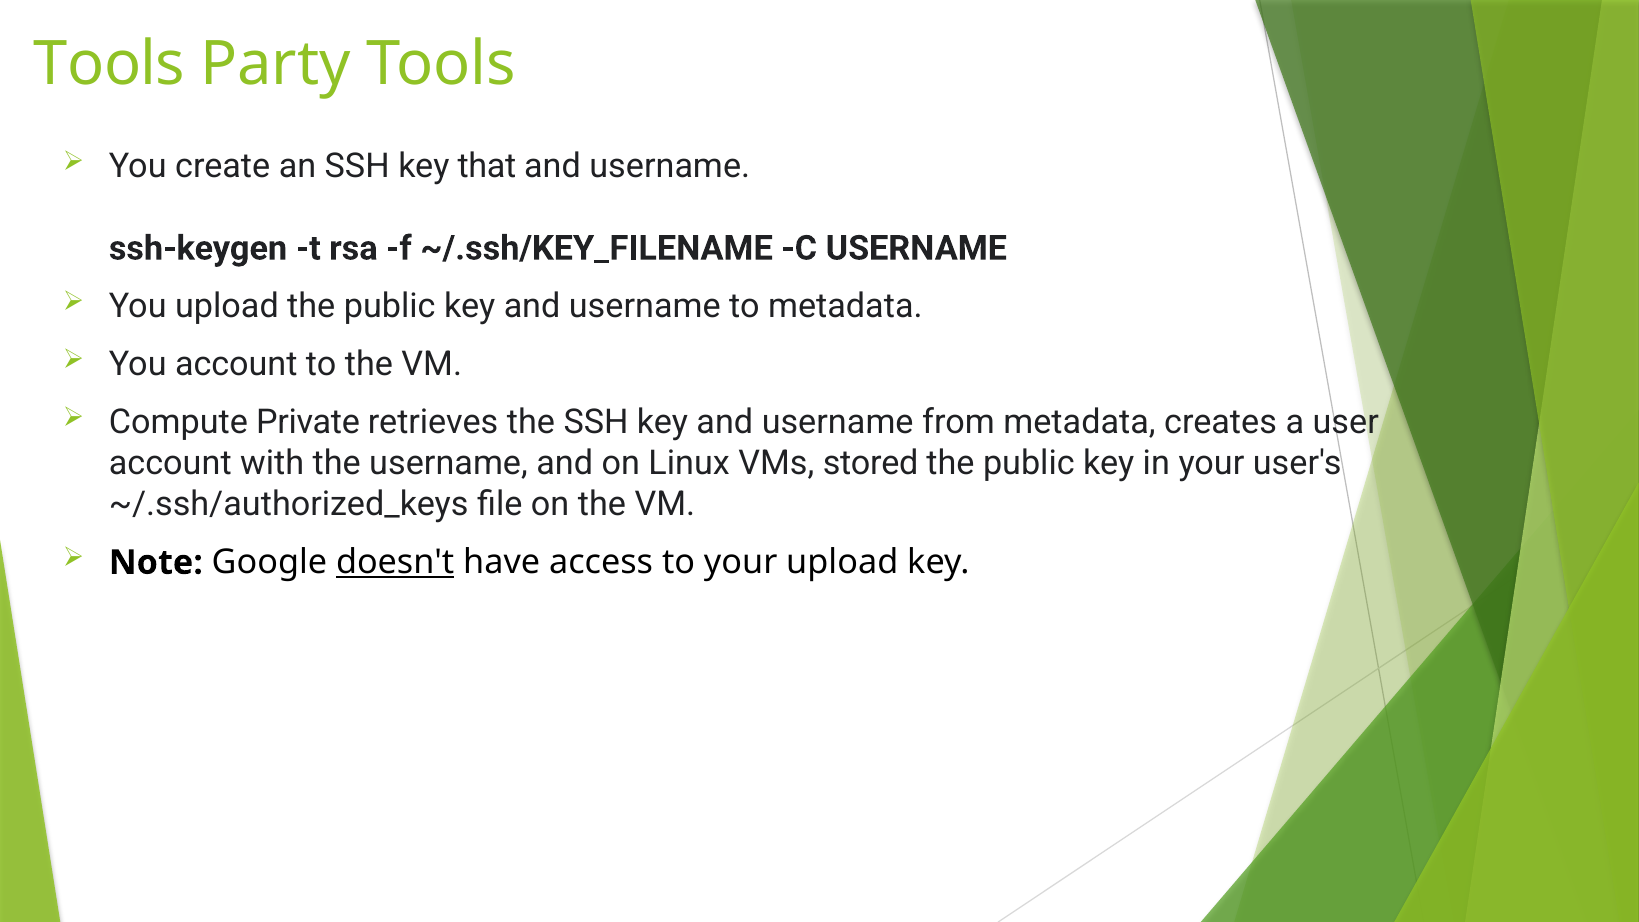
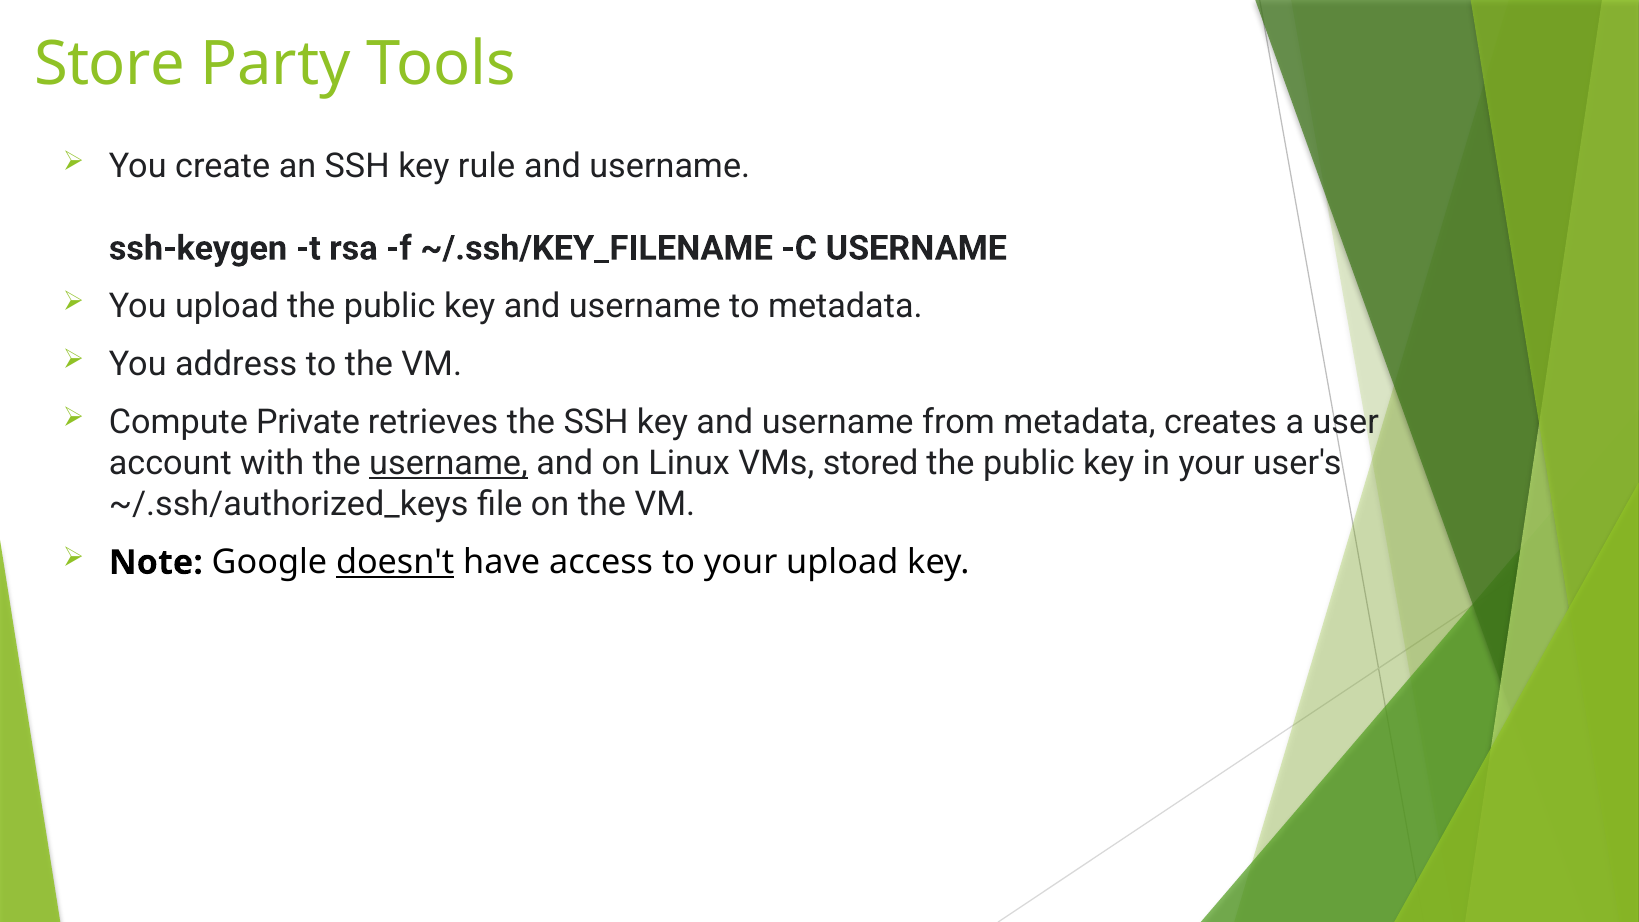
Tools at (110, 64): Tools -> Store
that: that -> rule
You account: account -> address
username at (449, 463) underline: none -> present
